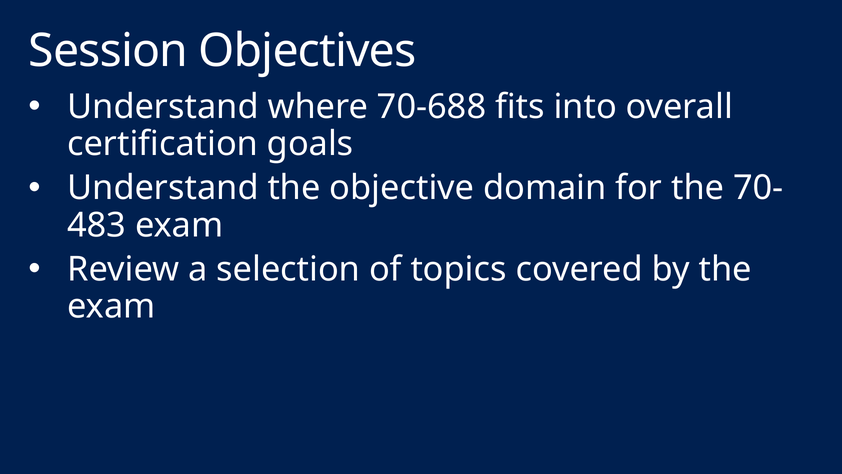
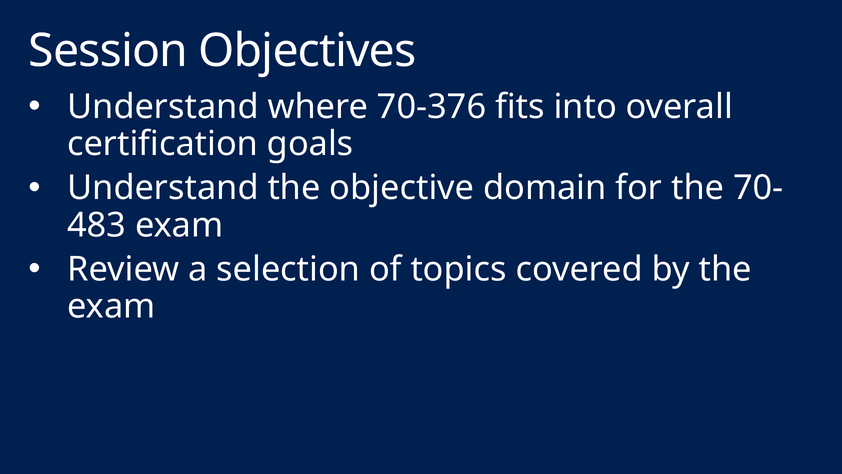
70-688: 70-688 -> 70-376
